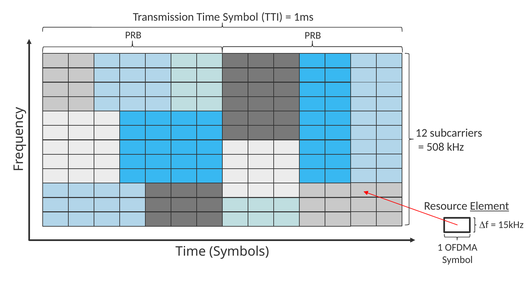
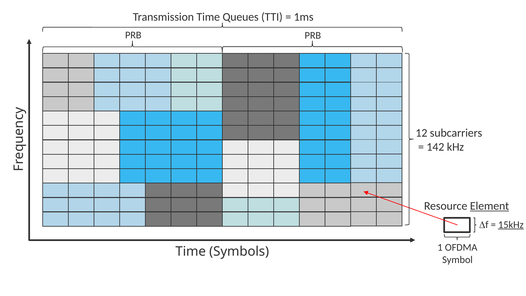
Time Symbol: Symbol -> Queues
508: 508 -> 142
15kHz underline: none -> present
